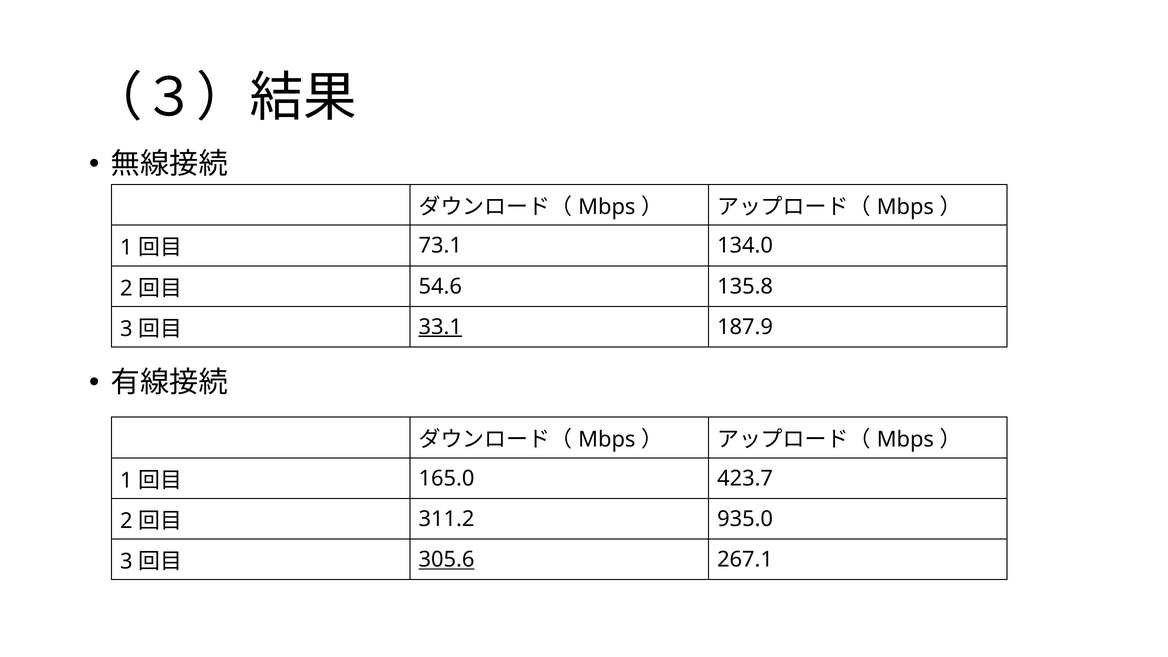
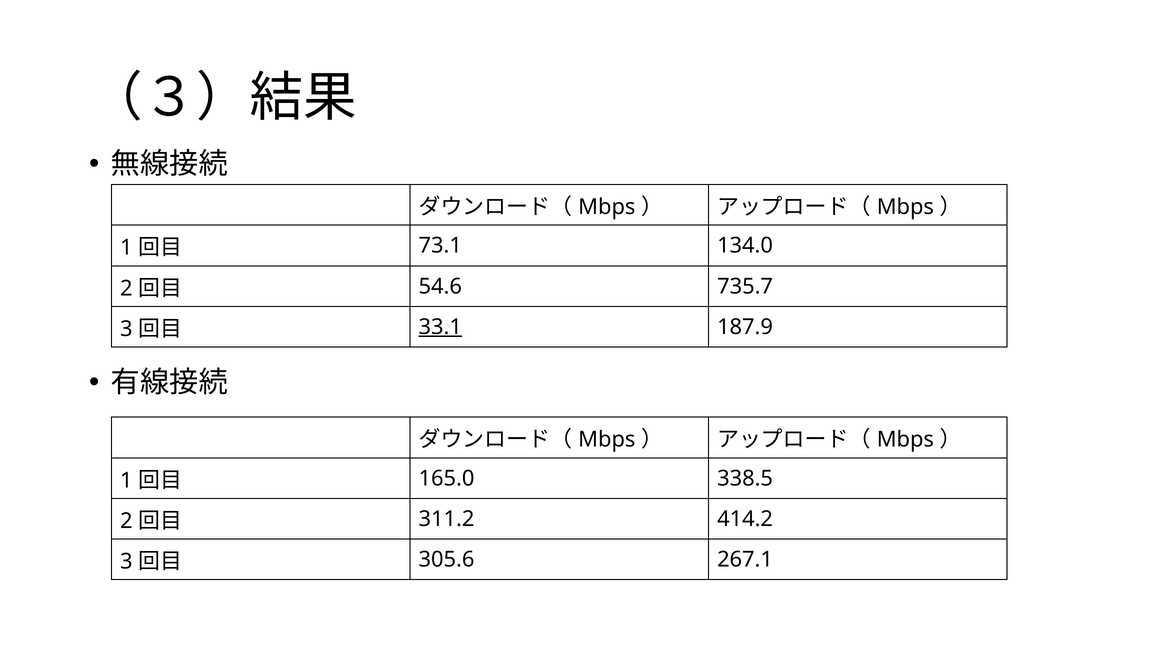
135.8: 135.8 -> 735.7
423.7: 423.7 -> 338.5
935.0: 935.0 -> 414.2
305.6 underline: present -> none
